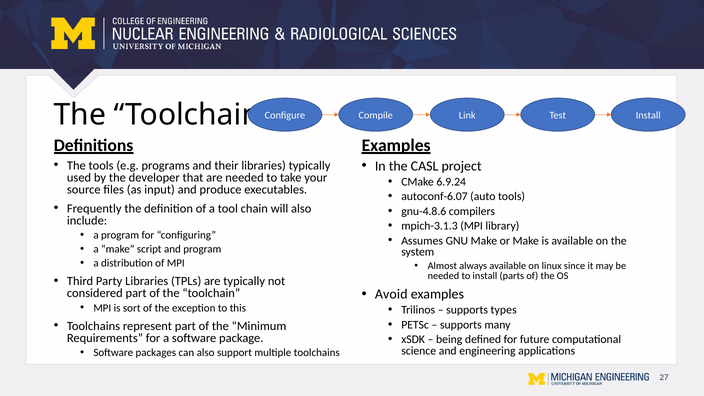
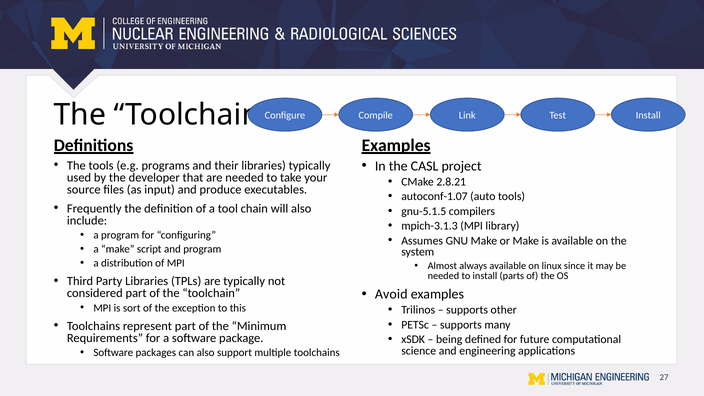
6.9.24: 6.9.24 -> 2.8.21
autoconf-6.07: autoconf-6.07 -> autoconf-1.07
gnu-4.8.6: gnu-4.8.6 -> gnu-5.1.5
types: types -> other
